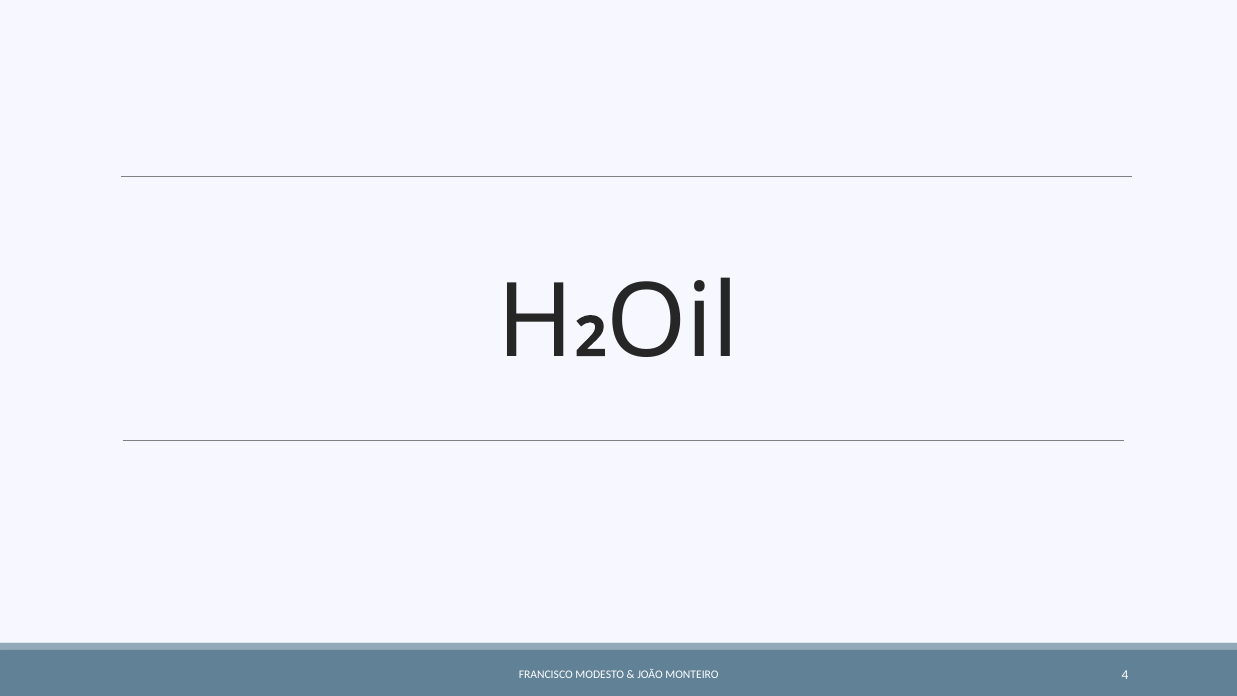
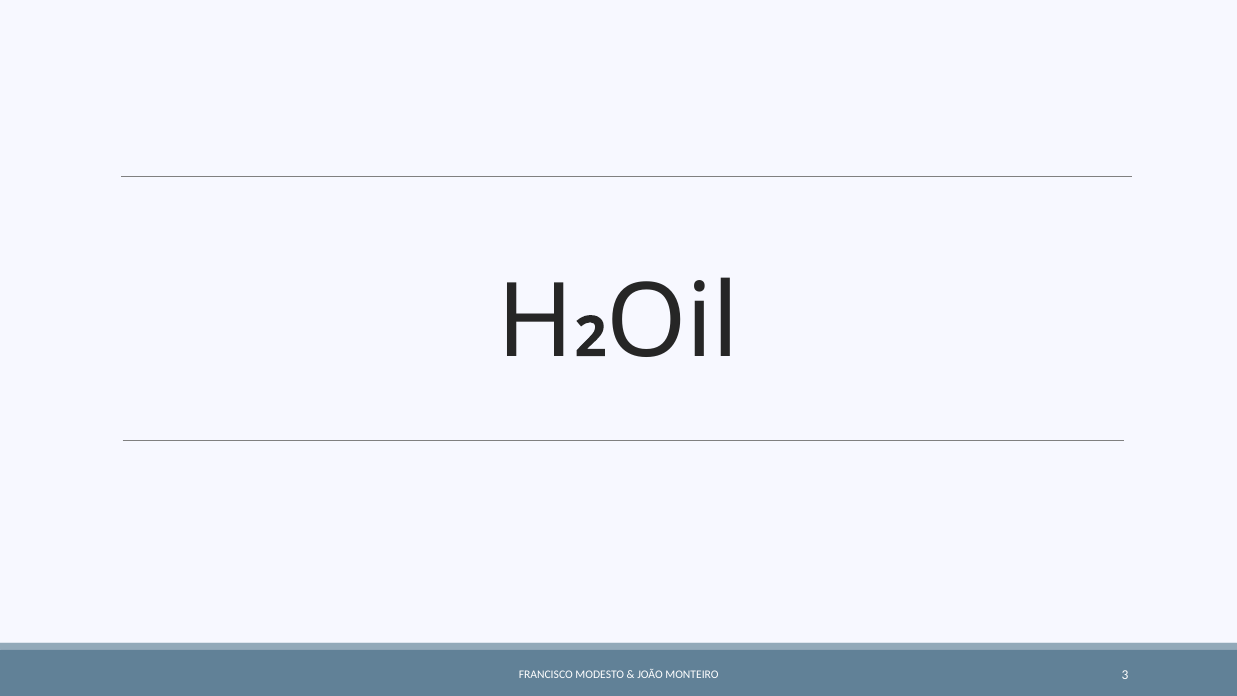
4: 4 -> 3
